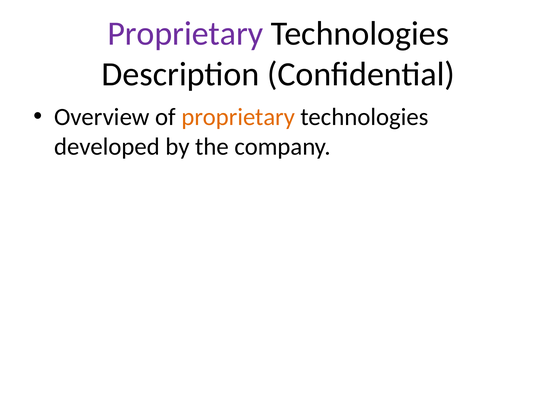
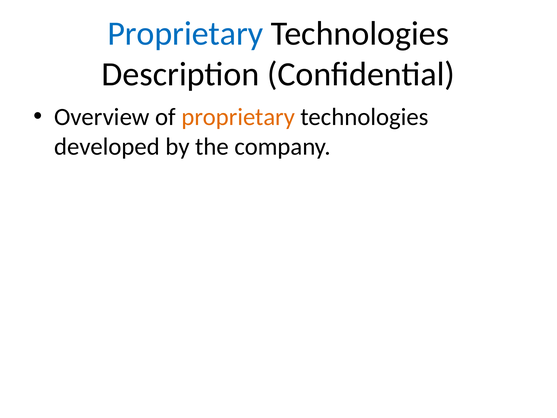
Proprietary at (185, 34) colour: purple -> blue
